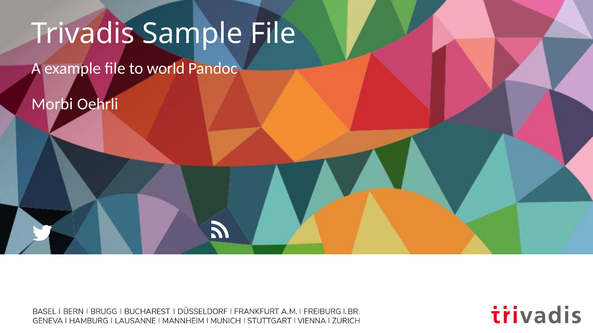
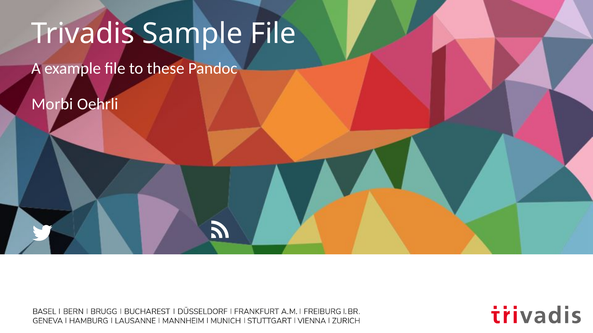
world: world -> these
